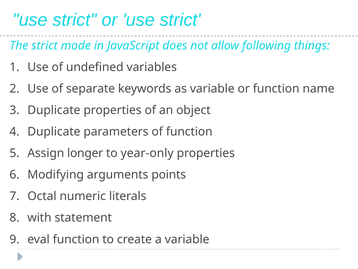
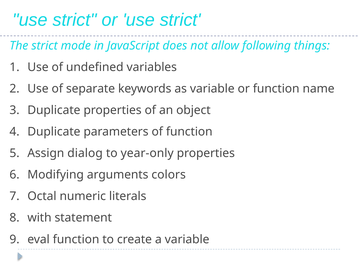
longer: longer -> dialog
points: points -> colors
